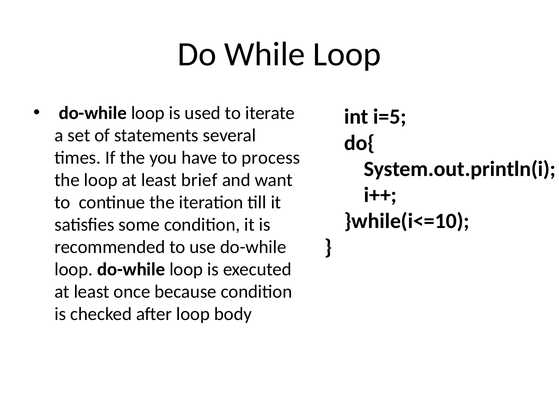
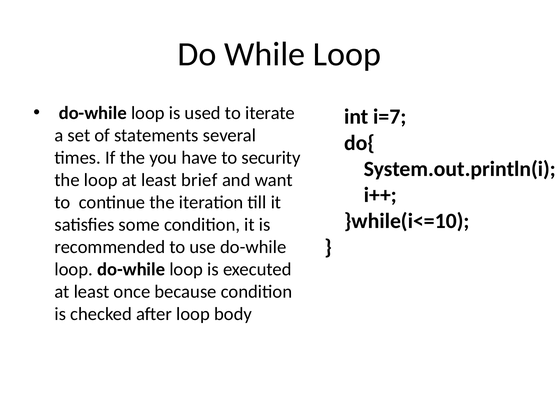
i=5: i=5 -> i=7
process: process -> security
